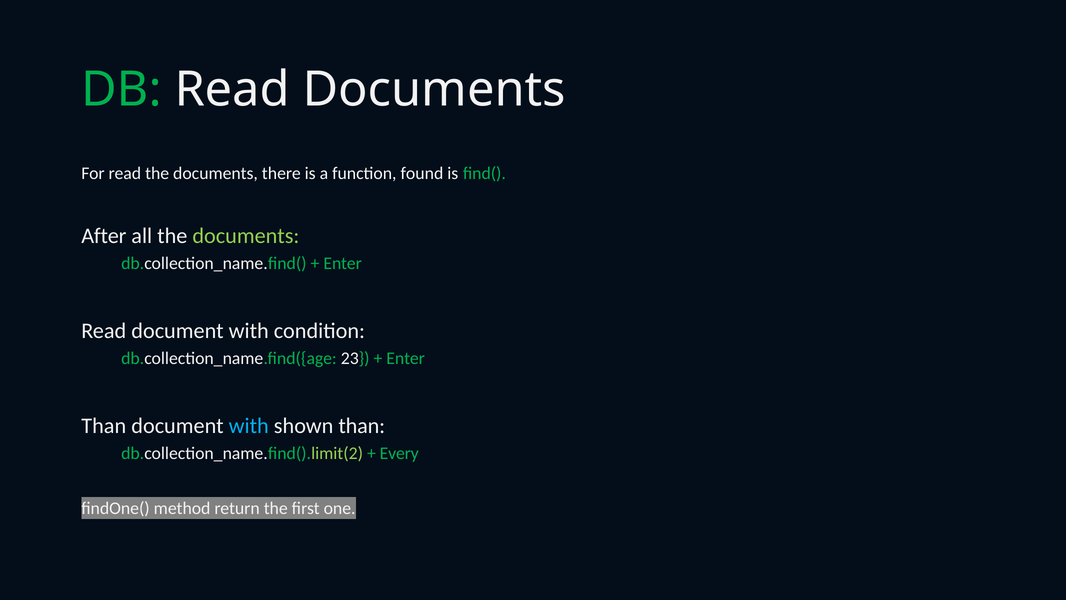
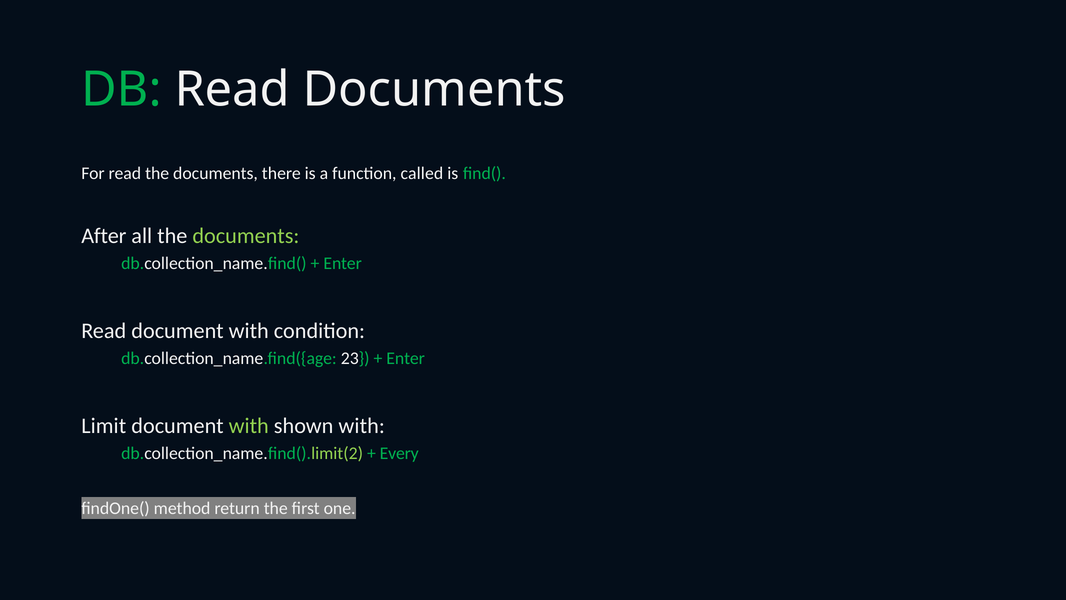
found: found -> called
Than at (104, 426): Than -> Limit
with at (249, 426) colour: light blue -> light green
shown than: than -> with
